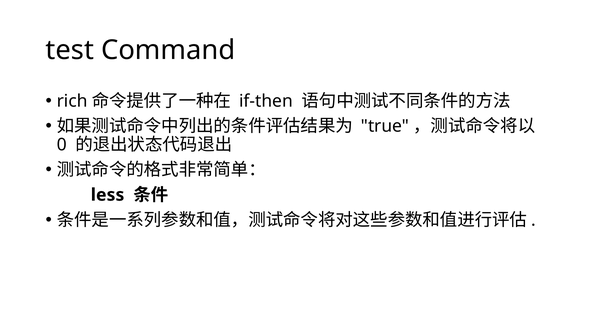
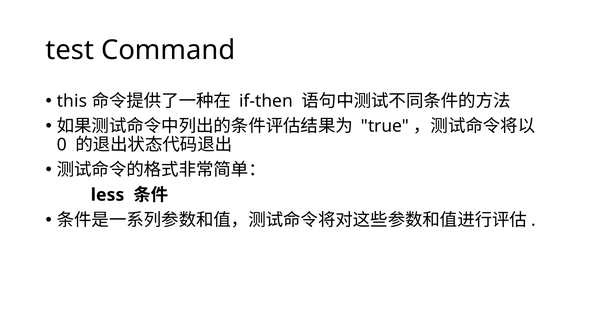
rich: rich -> this
